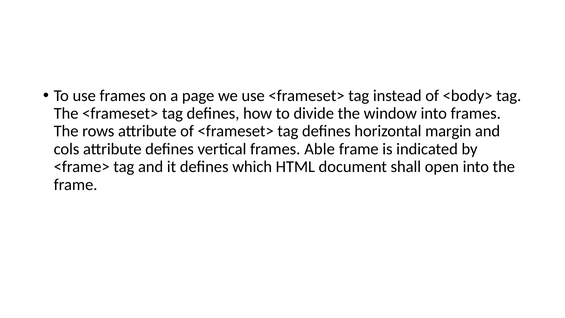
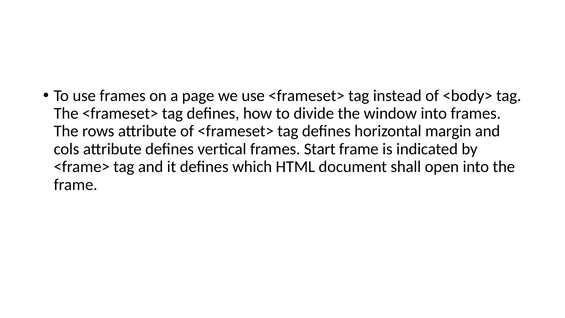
Able: Able -> Start
